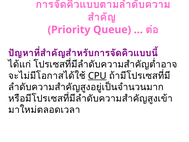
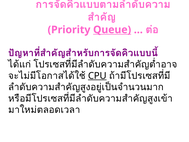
Queue underline: none -> present
